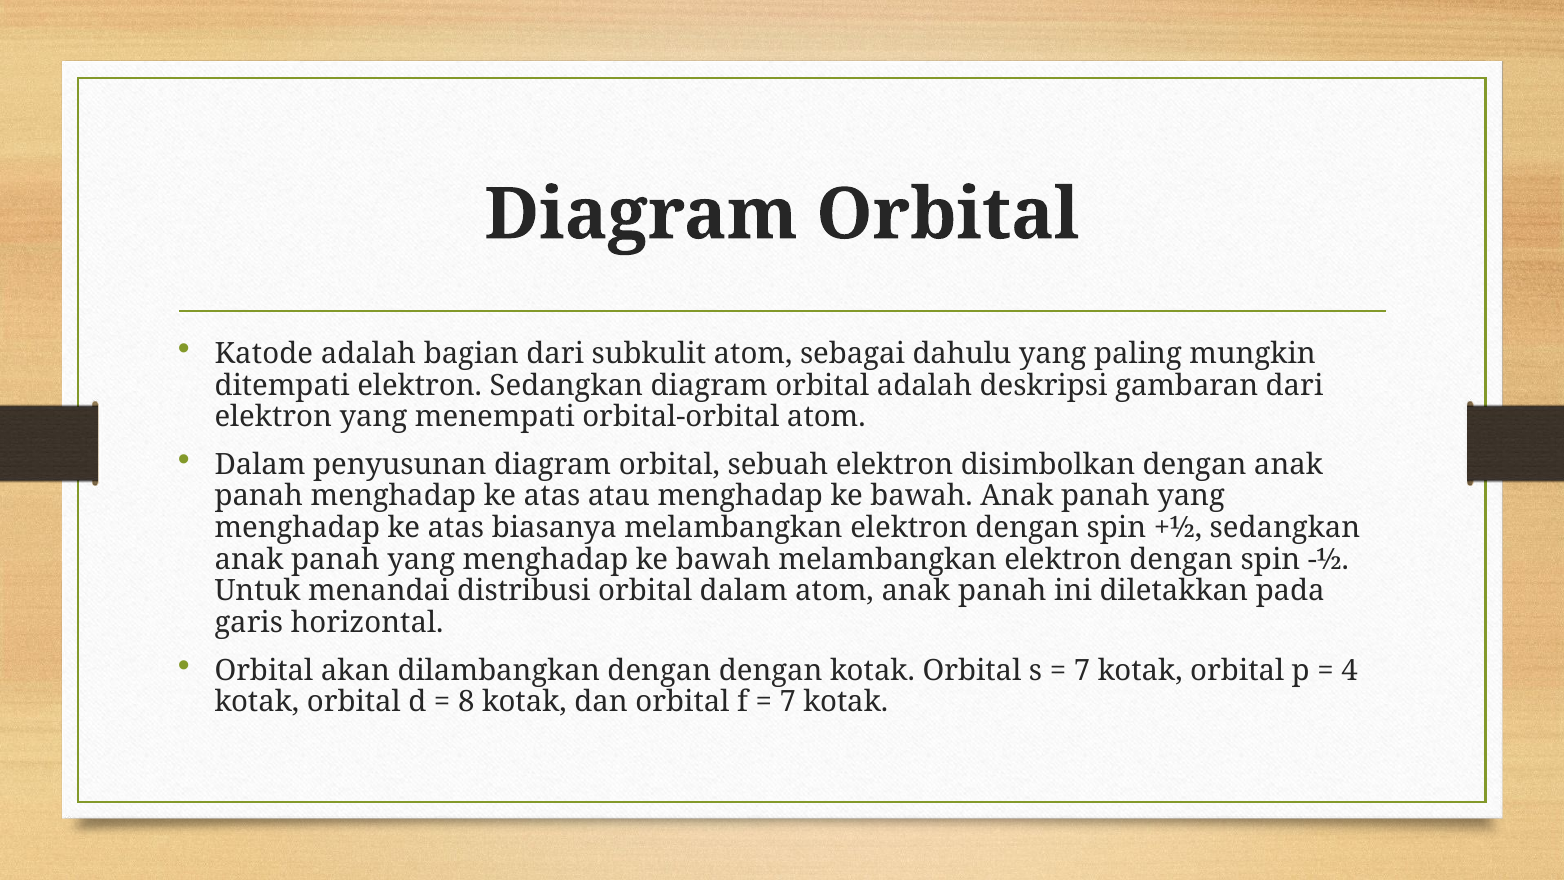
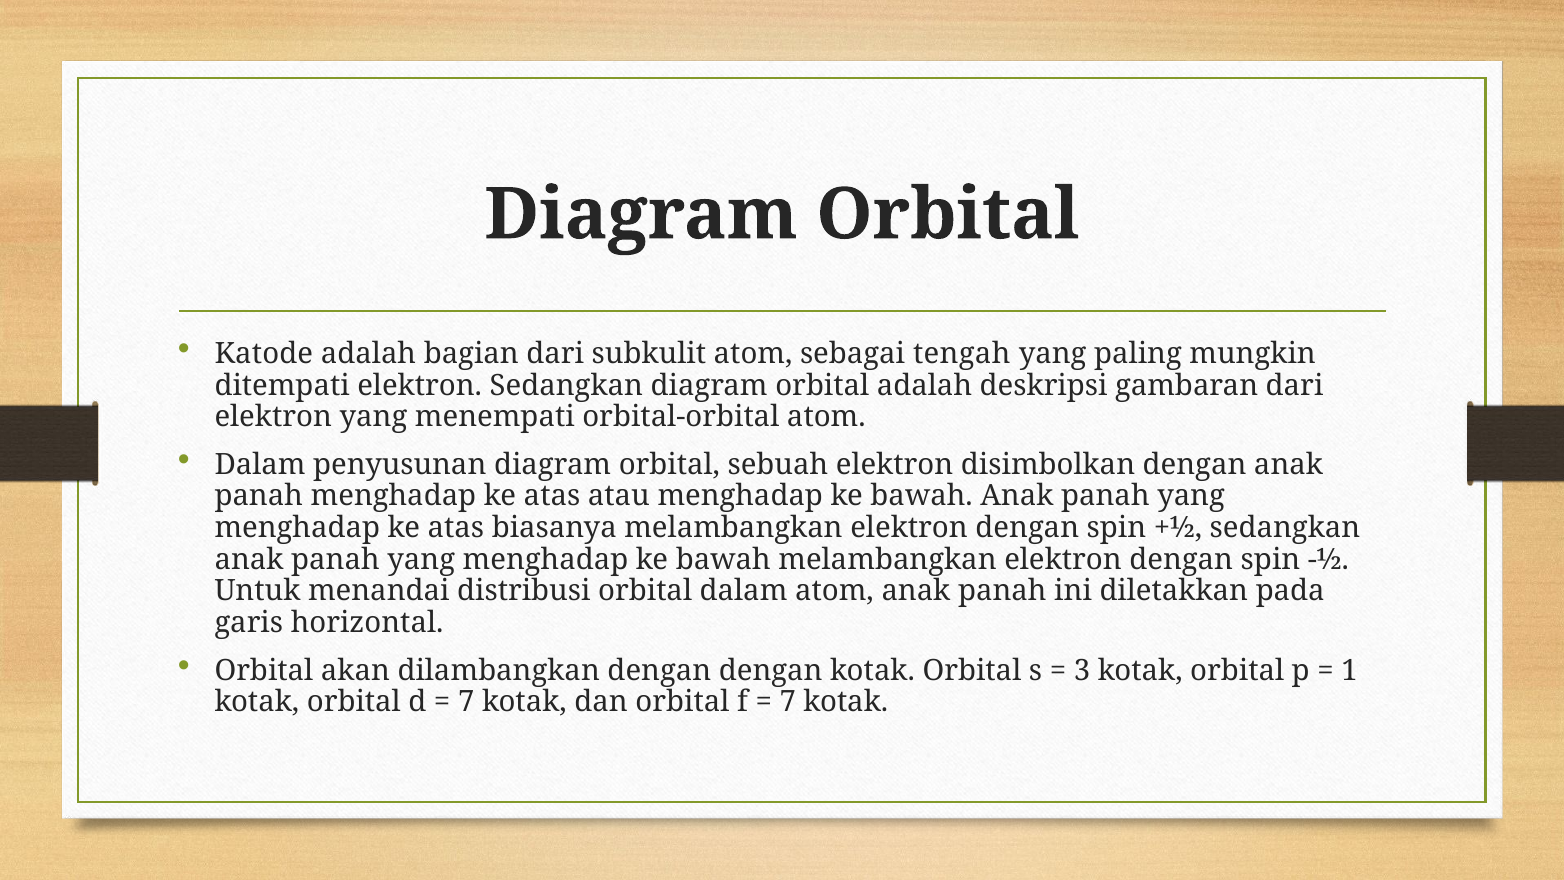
dahulu: dahulu -> tengah
7 at (1082, 670): 7 -> 3
4: 4 -> 1
8 at (466, 702): 8 -> 7
